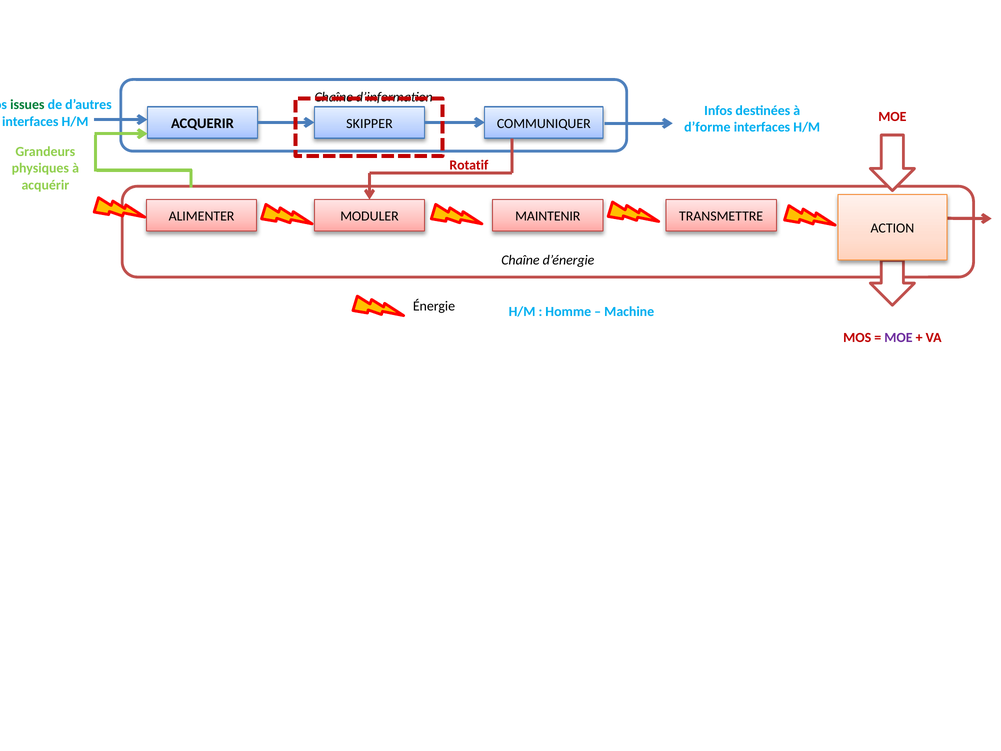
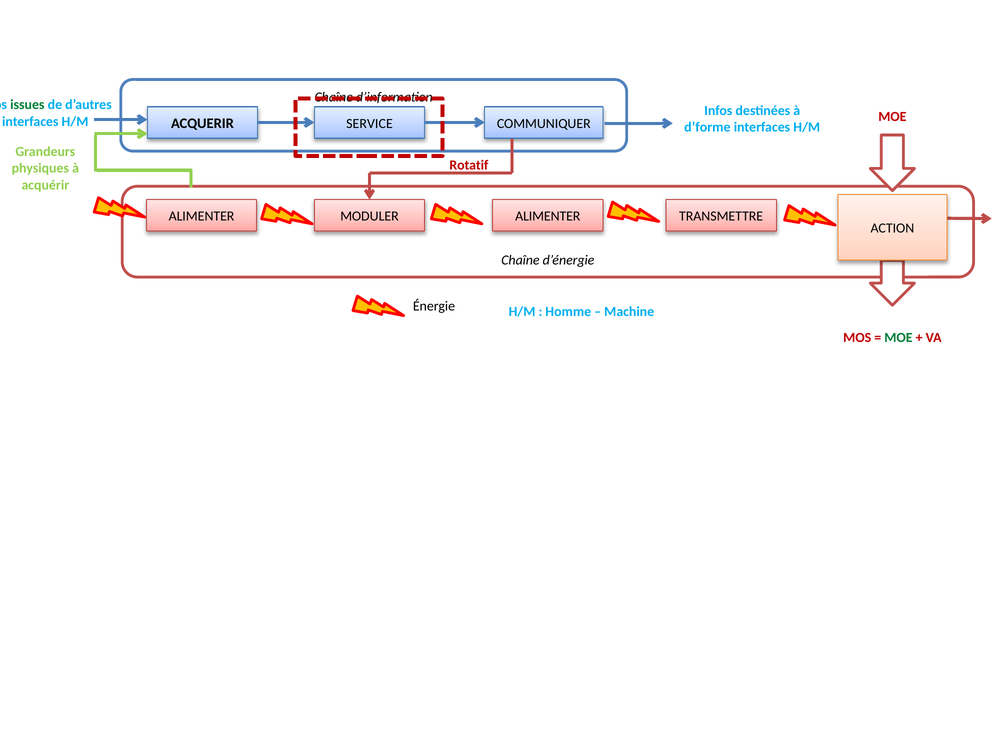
SKIPPER: SKIPPER -> SERVICE
MODULER MAINTENIR: MAINTENIR -> ALIMENTER
MOE at (898, 338) colour: purple -> green
